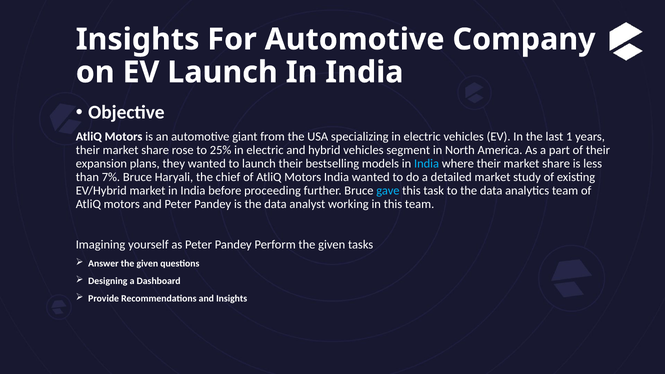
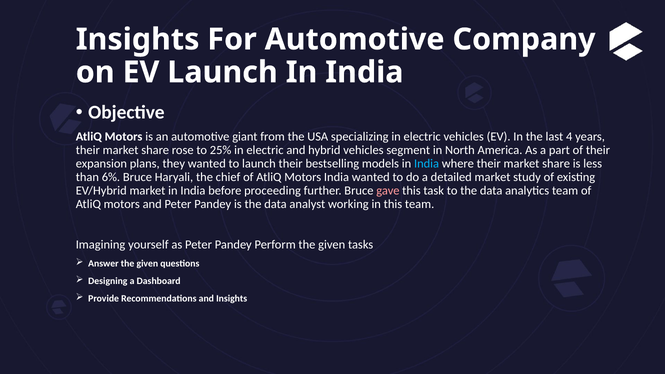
1: 1 -> 4
7%: 7% -> 6%
gave colour: light blue -> pink
